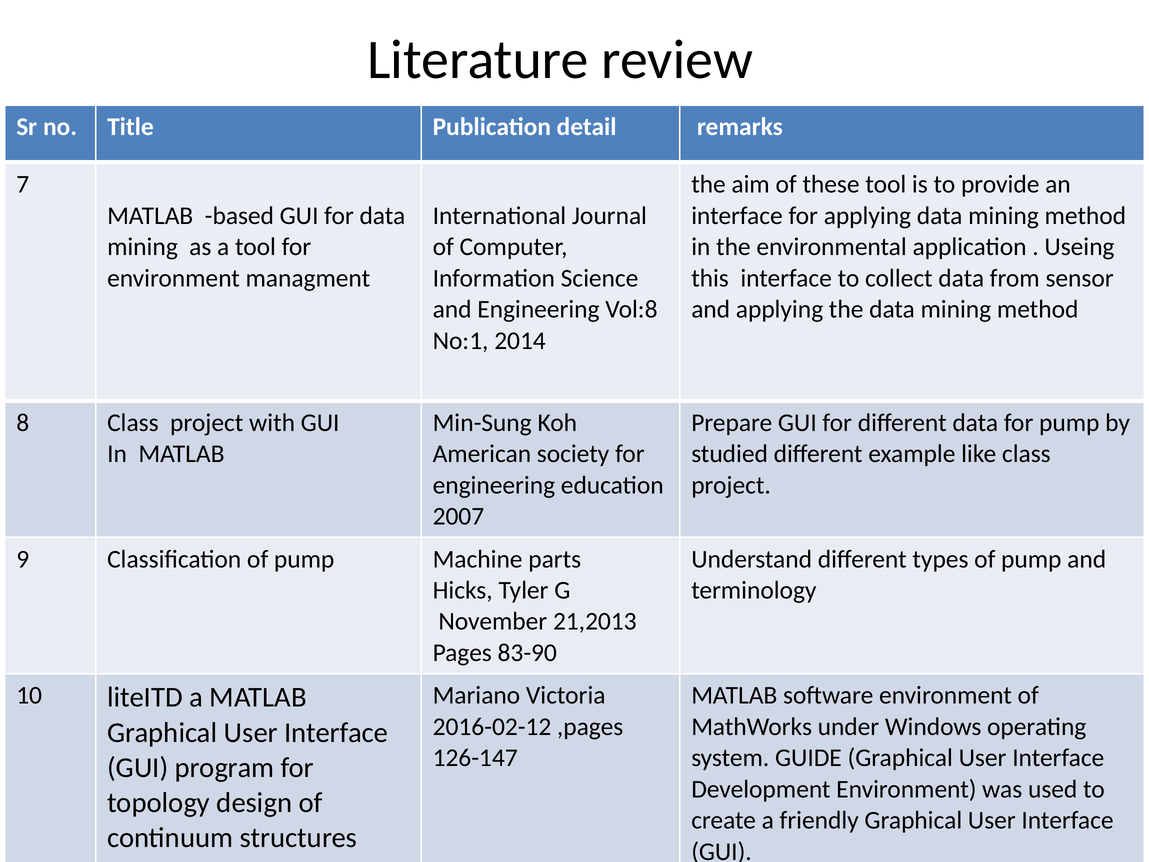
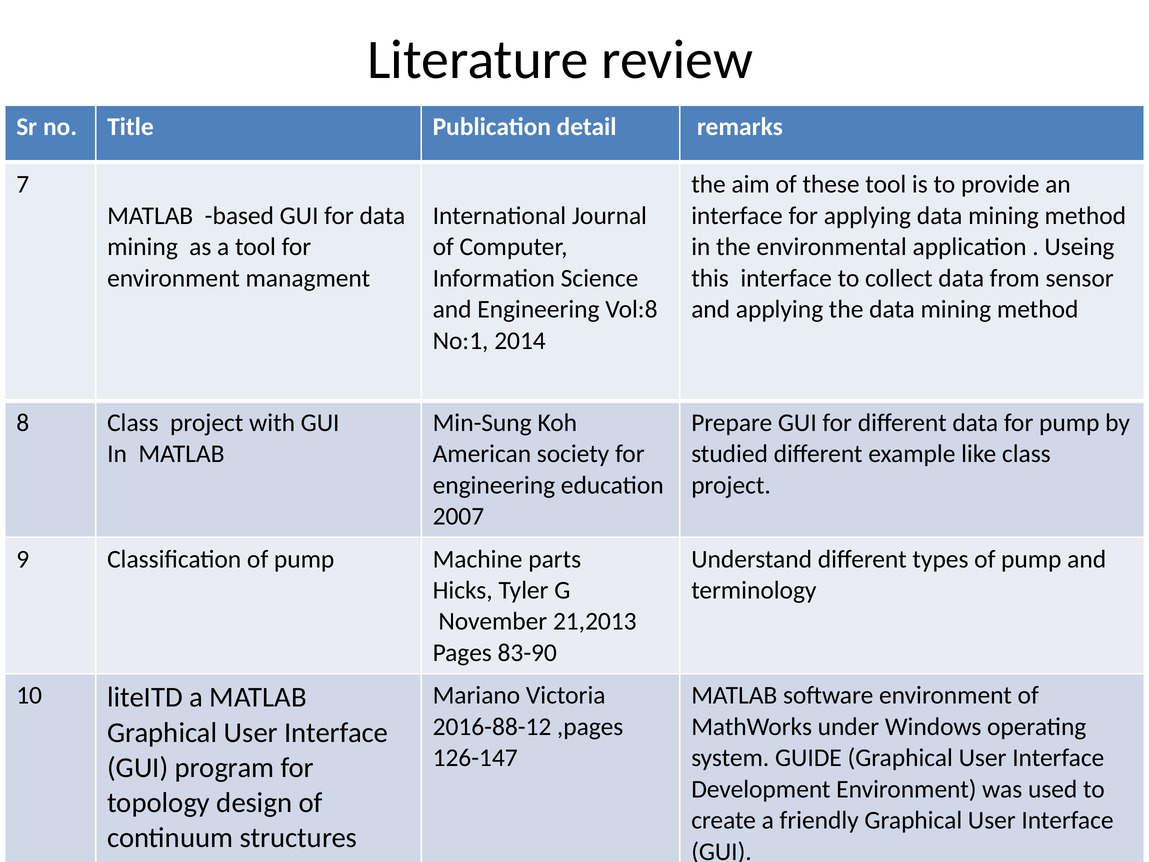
2016-02-12: 2016-02-12 -> 2016-88-12
